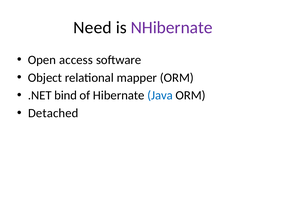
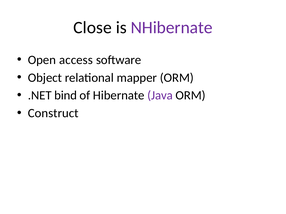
Need: Need -> Close
Java colour: blue -> purple
Detached: Detached -> Construct
